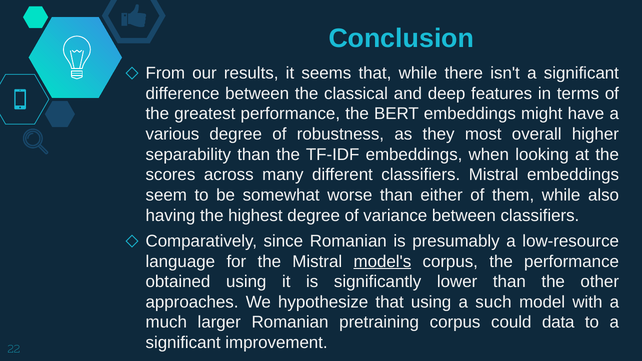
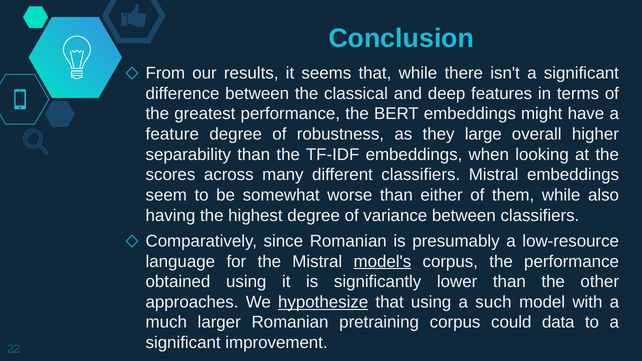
various: various -> feature
most: most -> large
hypothesize underline: none -> present
